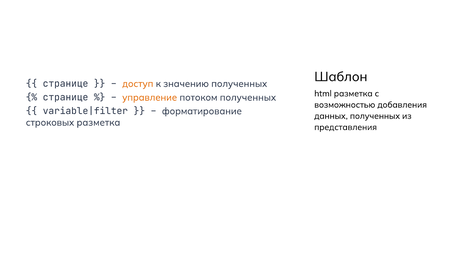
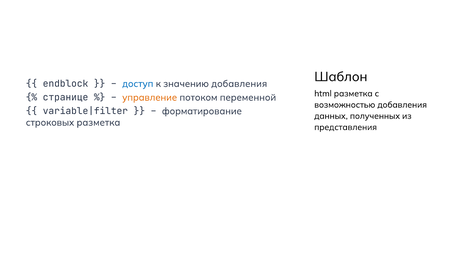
странице at (66, 84): странице -> endblock
доступ colour: orange -> blue
значению полученных: полученных -> добавления
потоком полученных: полученных -> переменной
